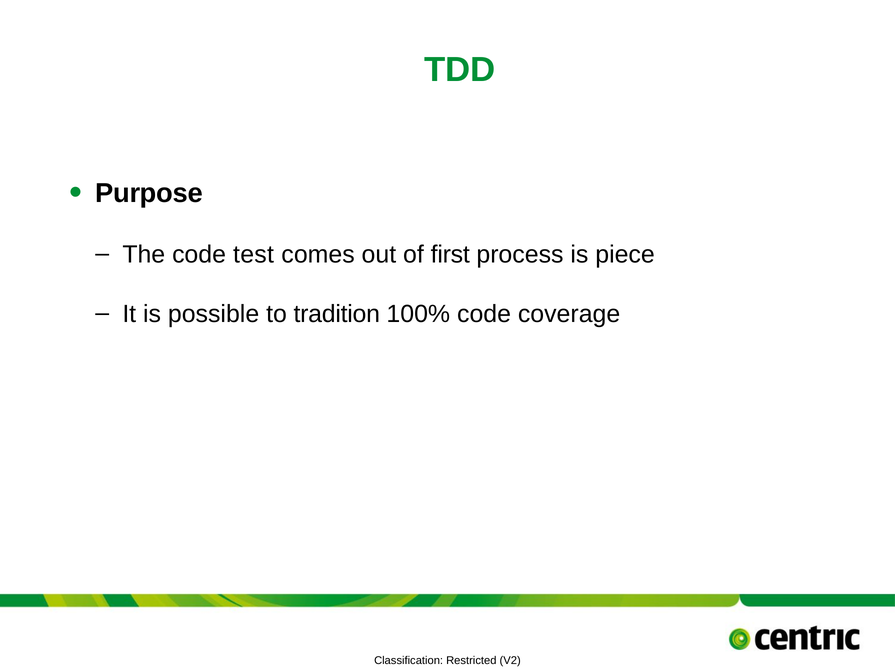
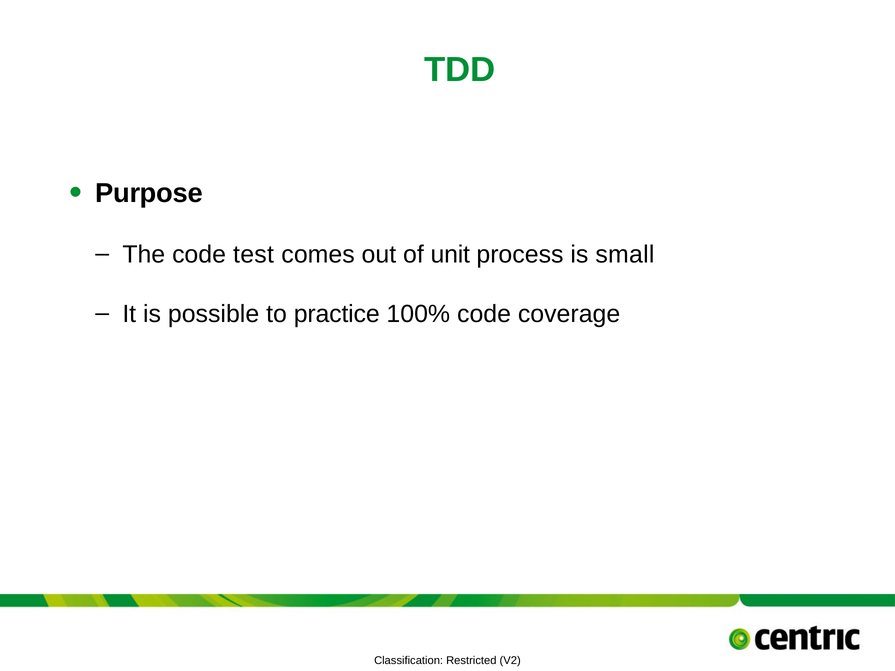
first: first -> unit
piece: piece -> small
tradition: tradition -> practice
